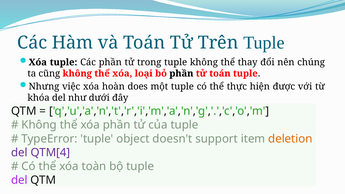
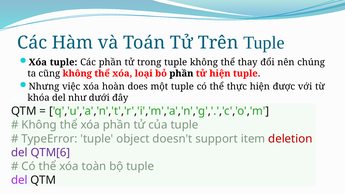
tử toán: toán -> hiện
deletion colour: orange -> red
QTM[4: QTM[4 -> QTM[6
